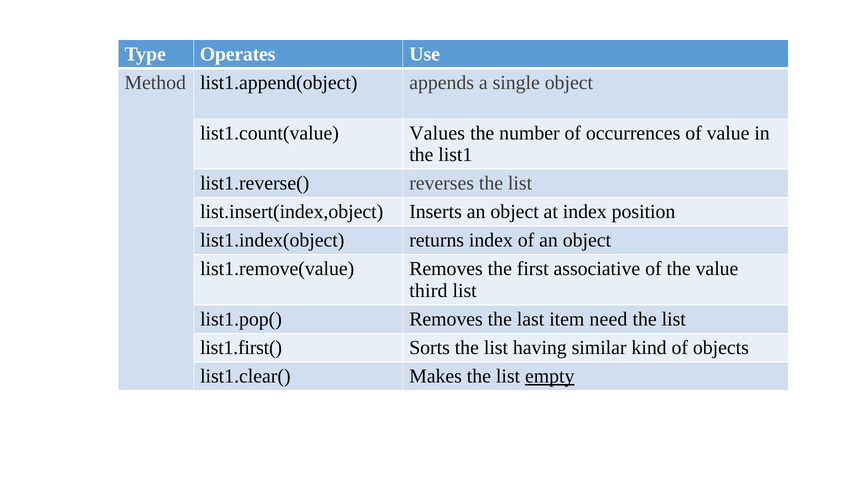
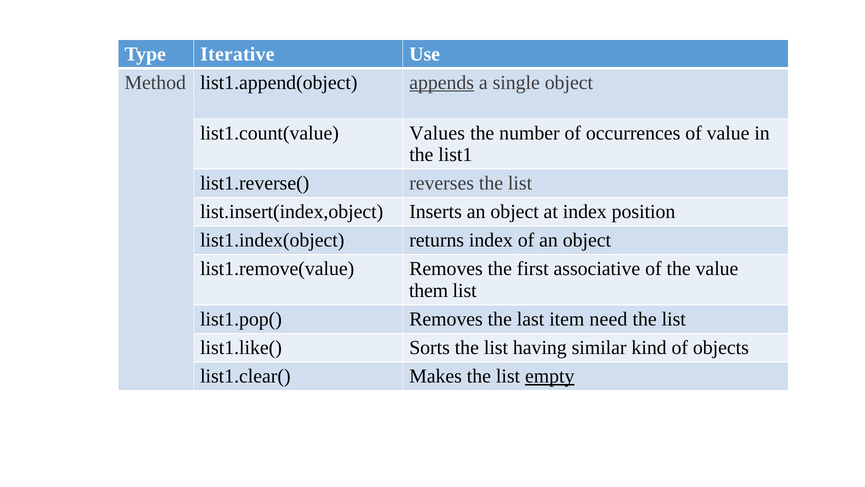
Operates: Operates -> Iterative
appends underline: none -> present
third: third -> them
list1.first(: list1.first( -> list1.like(
